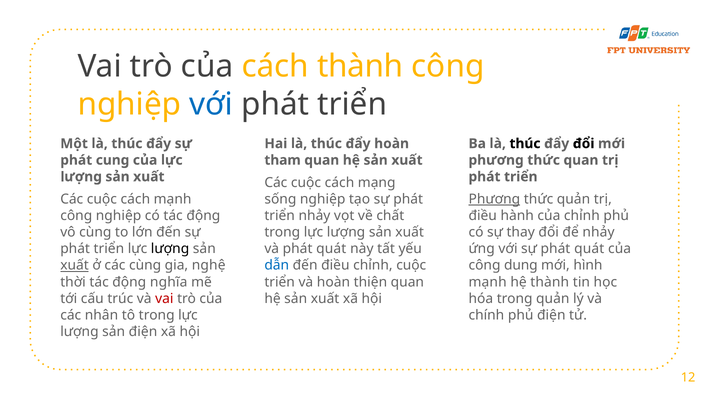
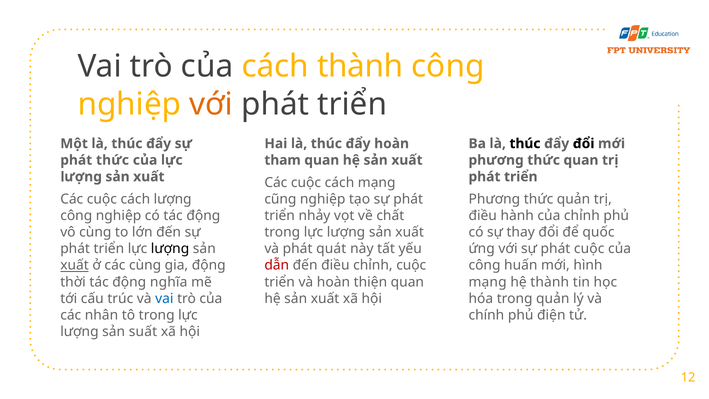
với at (211, 104) colour: blue -> orange
phát cung: cung -> thức
cách mạnh: mạnh -> lượng
sống: sống -> cũng
Phương at (494, 199) underline: present -> none
để nhảy: nhảy -> quốc
sự phát quát: quát -> cuộc
gia nghệ: nghệ -> động
dẫn colour: blue -> red
dung: dung -> huấn
mạnh at (488, 282): mạnh -> mạng
vai at (164, 298) colour: red -> blue
sản điện: điện -> suất
